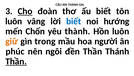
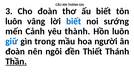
Cho underline: present -> none
hướng: hướng -> sướng
Chốn: Chốn -> Cảnh
giữ colour: orange -> blue
phúc at (15, 51): phúc -> đoàn
đền Thần: Thần -> Thiết
